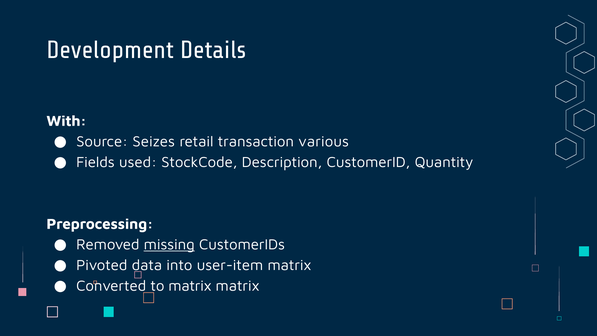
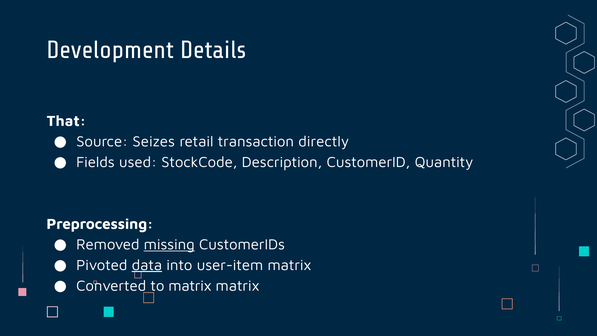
With: With -> That
various: various -> directly
data underline: none -> present
